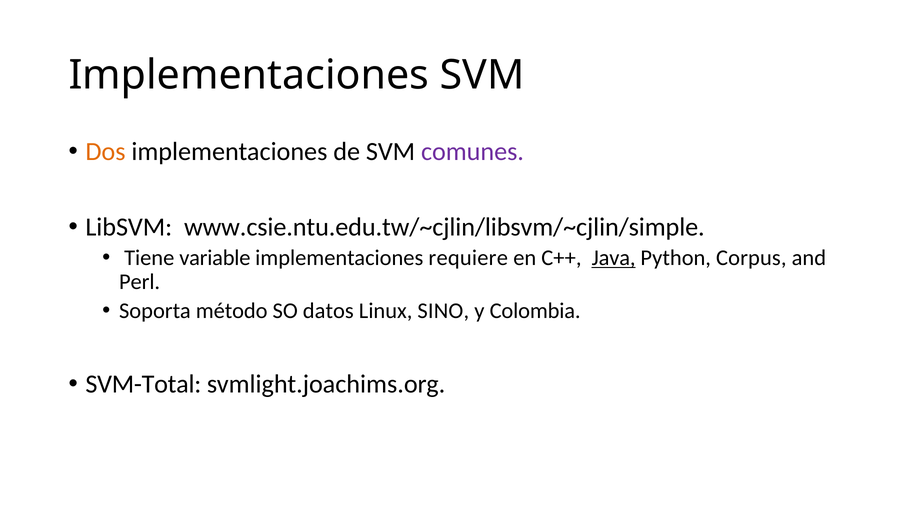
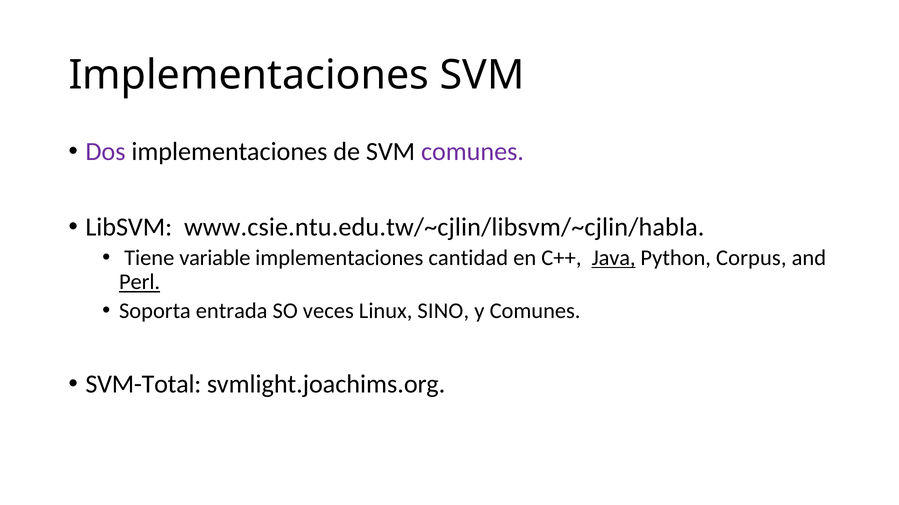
Dos colour: orange -> purple
www.csie.ntu.edu.tw/~cjlin/libsvm/~cjlin/simple: www.csie.ntu.edu.tw/~cjlin/libsvm/~cjlin/simple -> www.csie.ntu.edu.tw/~cjlin/libsvm/~cjlin/habla
requiere: requiere -> cantidad
Perl underline: none -> present
método: método -> entrada
datos: datos -> veces
y Colombia: Colombia -> Comunes
